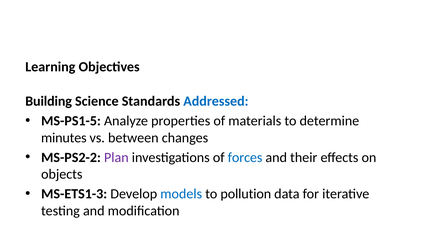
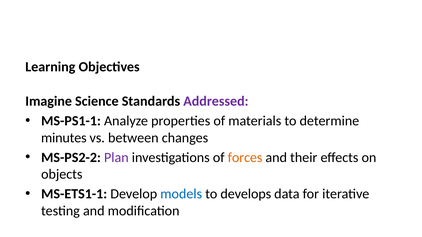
Building: Building -> Imagine
Addressed colour: blue -> purple
MS-PS1-5: MS-PS1-5 -> MS-PS1-1
forces at (245, 158) colour: blue -> orange
MS-ETS1-3: MS-ETS1-3 -> MS-ETS1-1
pollution: pollution -> develops
